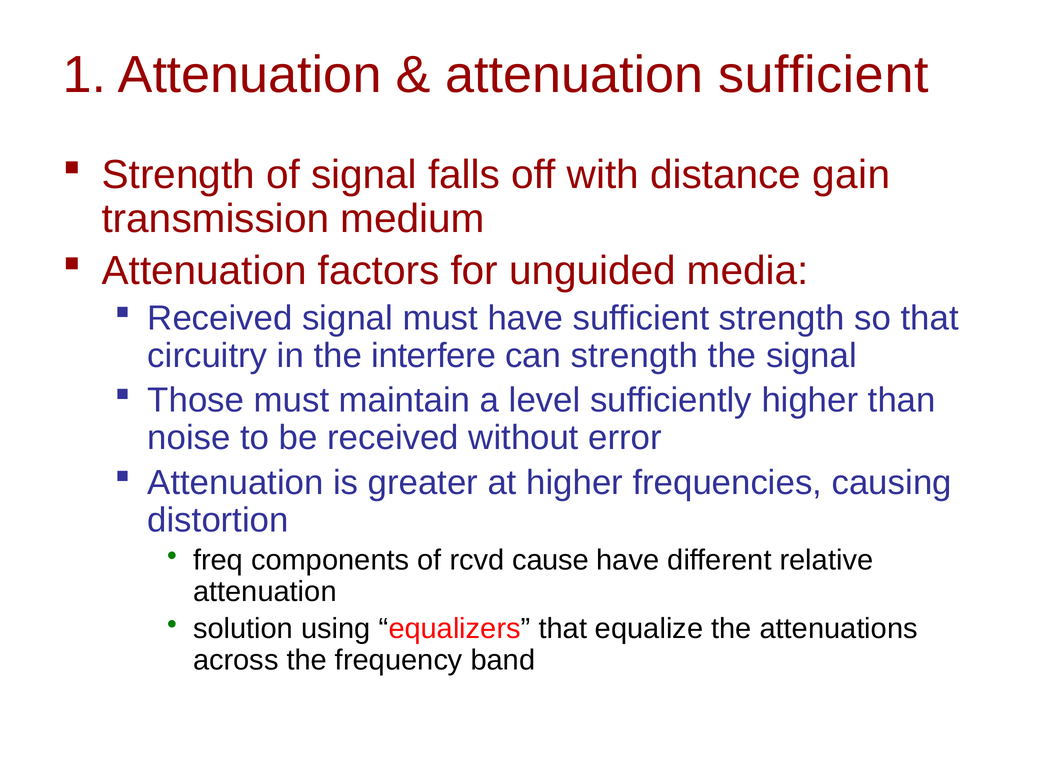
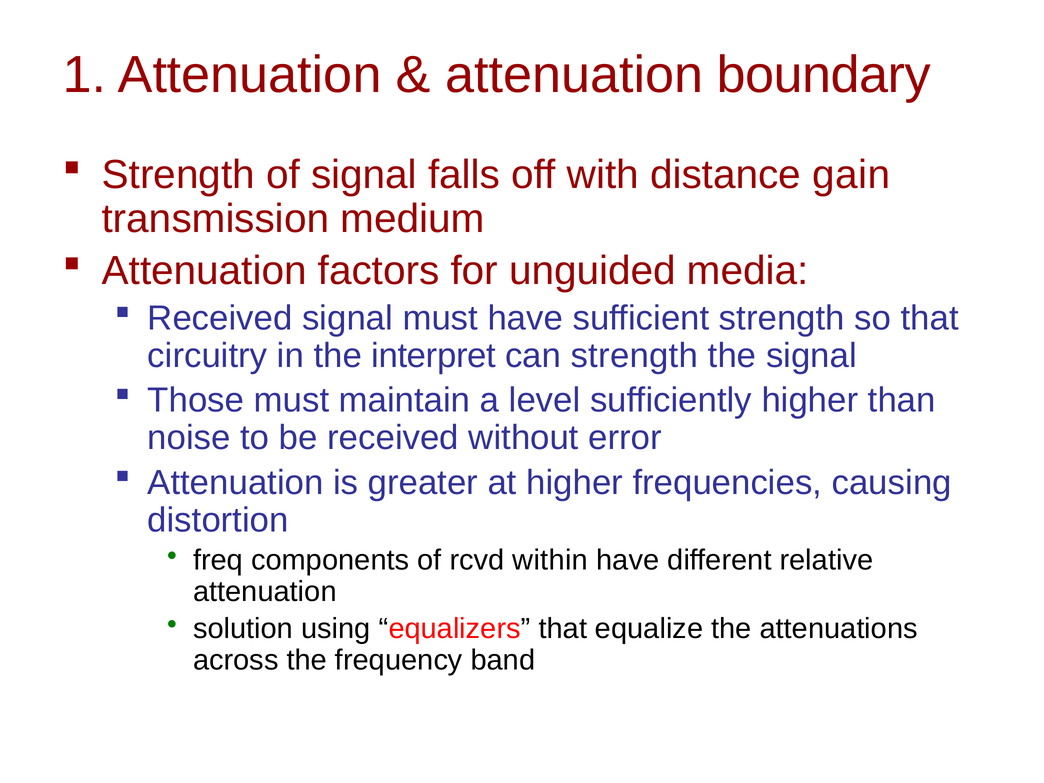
attenuation sufficient: sufficient -> boundary
interfere: interfere -> interpret
cause: cause -> within
